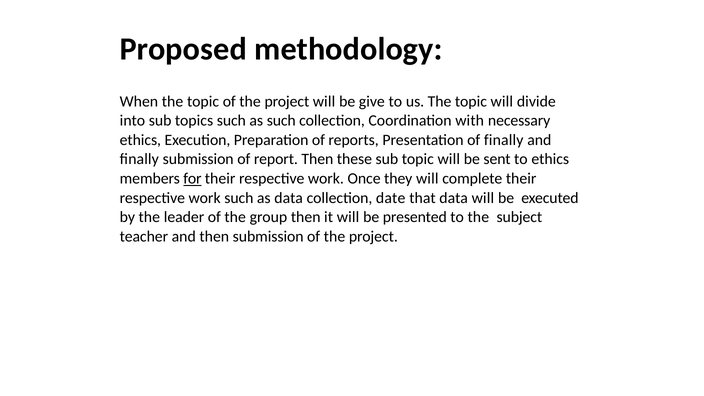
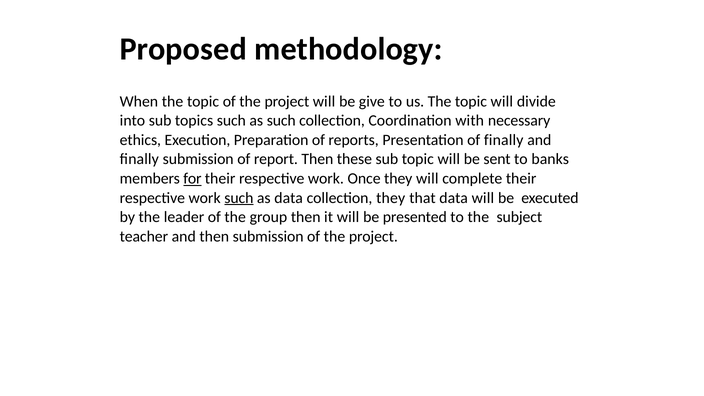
to ethics: ethics -> banks
such at (239, 198) underline: none -> present
collection date: date -> they
